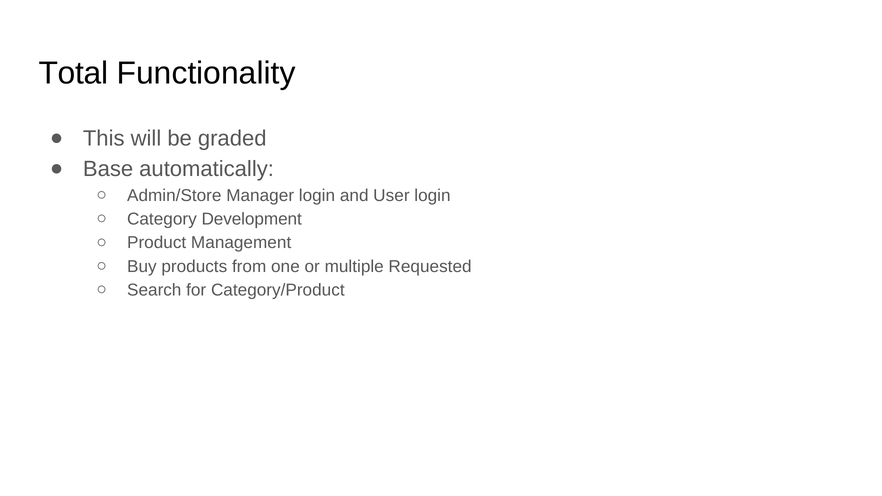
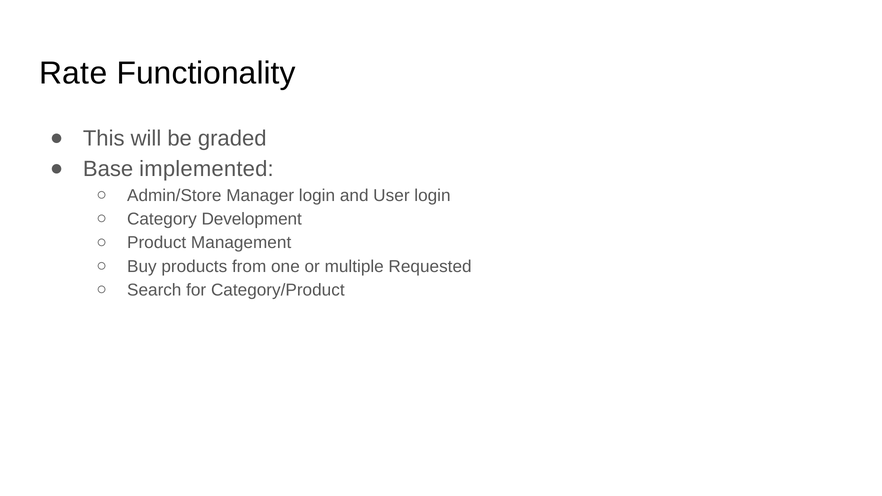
Total: Total -> Rate
automatically: automatically -> implemented
